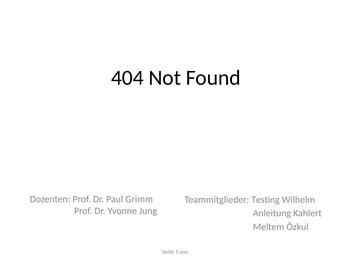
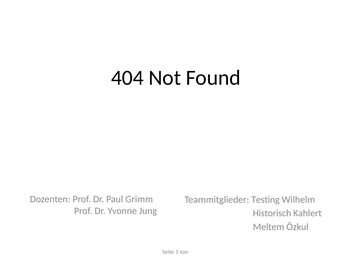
Anleitung: Anleitung -> Historisch
